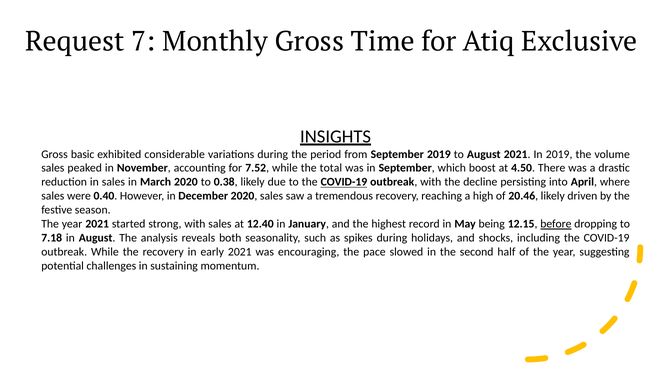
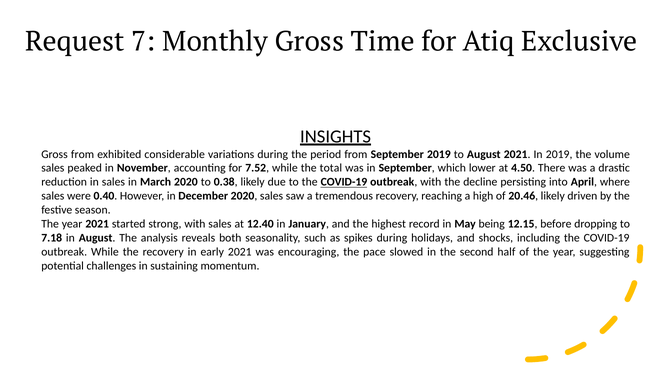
Gross basic: basic -> from
boost: boost -> lower
before underline: present -> none
